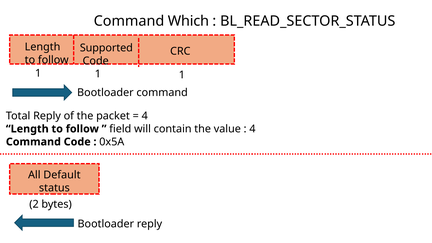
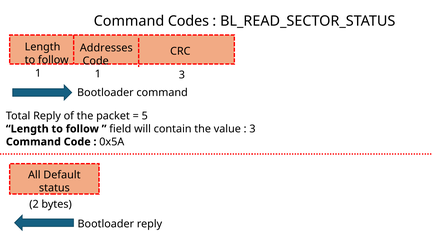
Which: Which -> Codes
Supported: Supported -> Addresses
1 1 1: 1 -> 3
4 at (145, 116): 4 -> 5
4 at (252, 129): 4 -> 3
